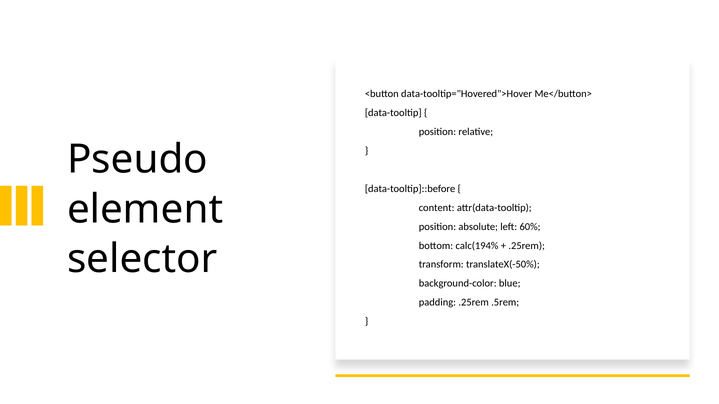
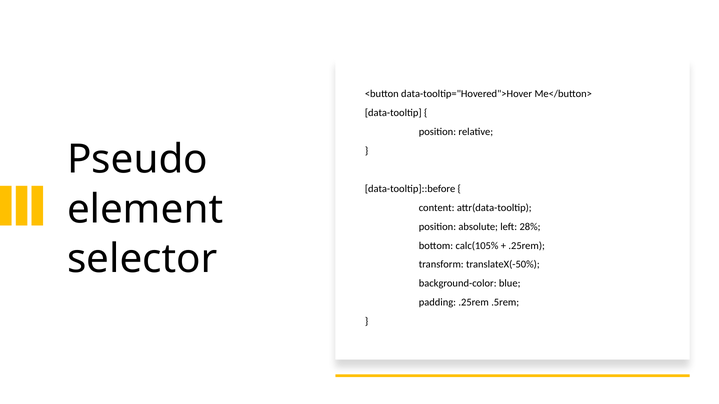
60%: 60% -> 28%
calc(194%: calc(194% -> calc(105%
